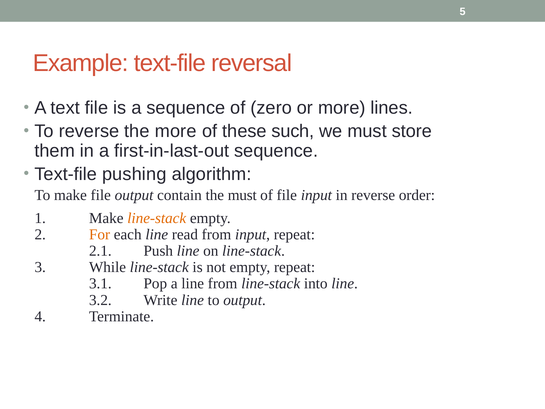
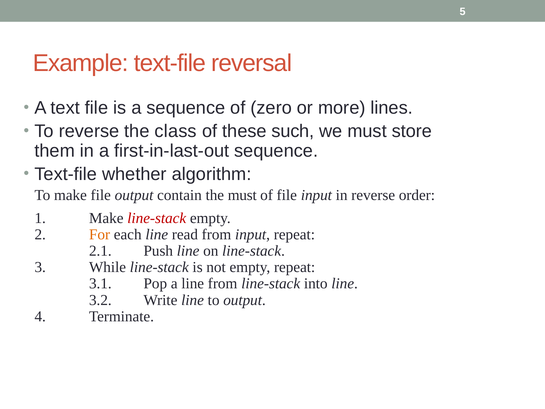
the more: more -> class
pushing: pushing -> whether
line-stack at (157, 218) colour: orange -> red
